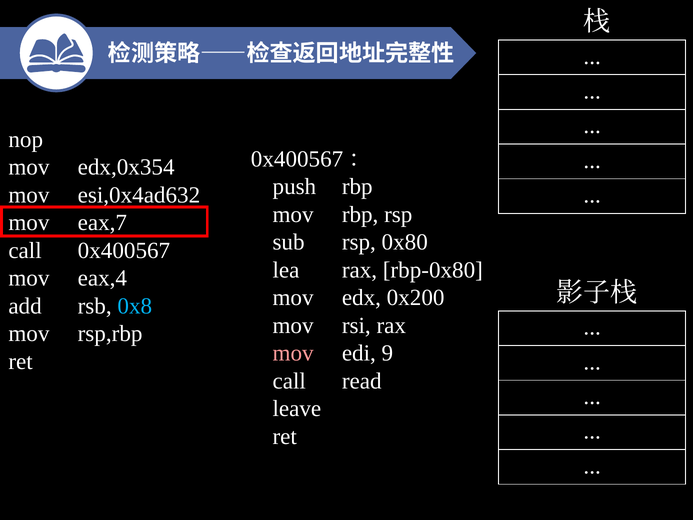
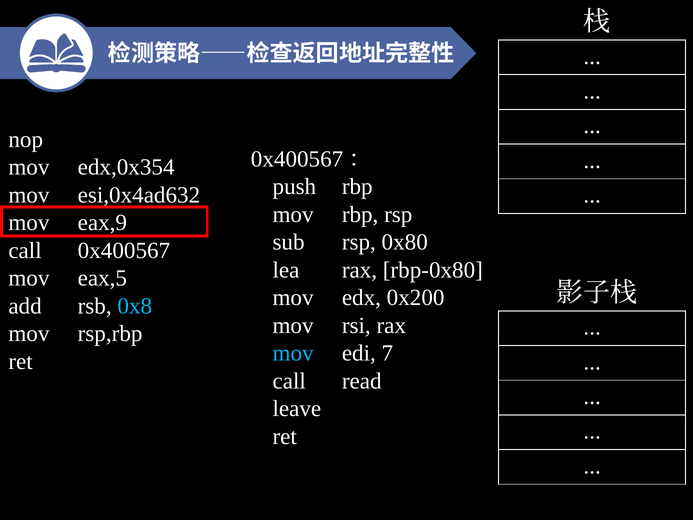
eax,7: eax,7 -> eax,9
eax,4: eax,4 -> eax,5
mov at (293, 353) colour: pink -> light blue
9: 9 -> 7
